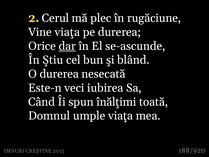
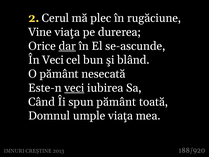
În Ştiu: Ştiu -> Veci
O durerea: durerea -> pământ
veci at (74, 88) underline: none -> present
spun înălţimi: înălţimi -> pământ
